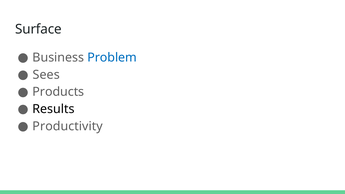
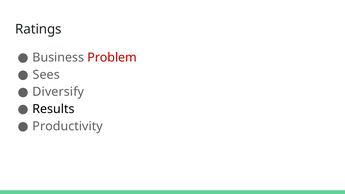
Surface: Surface -> Ratings
Problem colour: blue -> red
Products: Products -> Diversify
